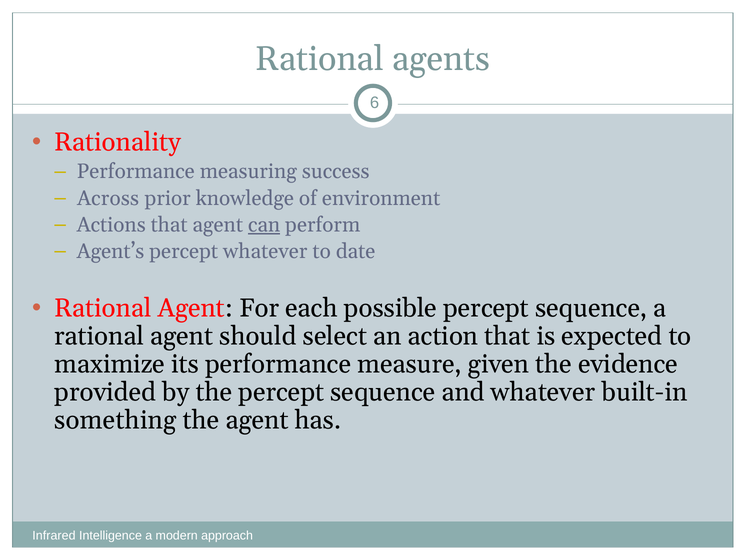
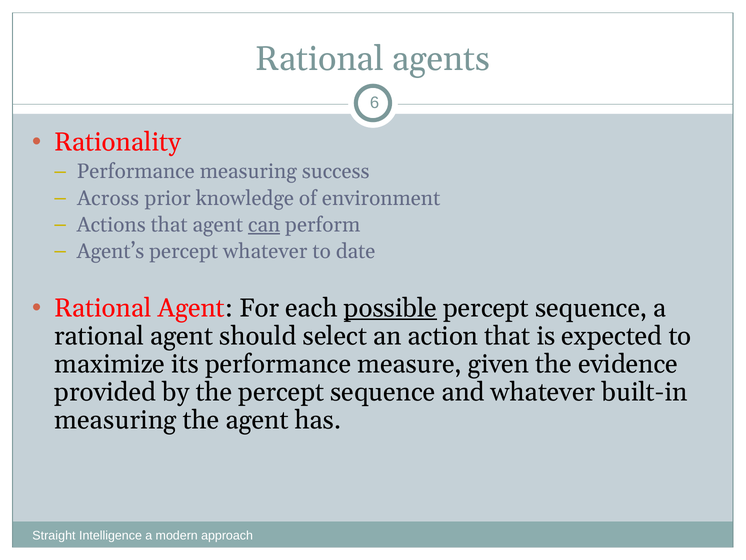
possible underline: none -> present
something at (115, 420): something -> measuring
Infrared: Infrared -> Straight
